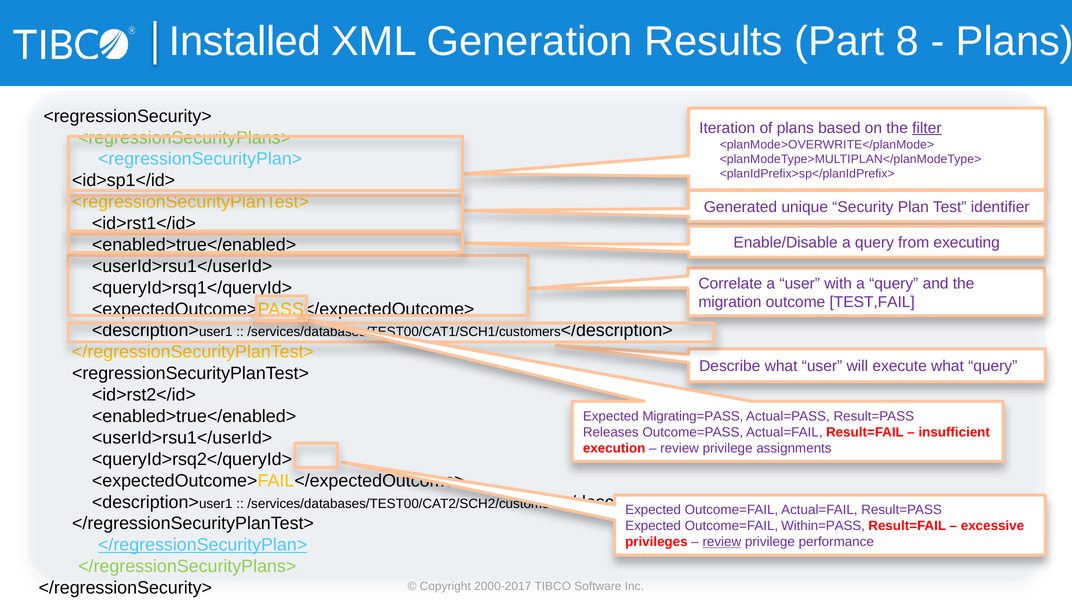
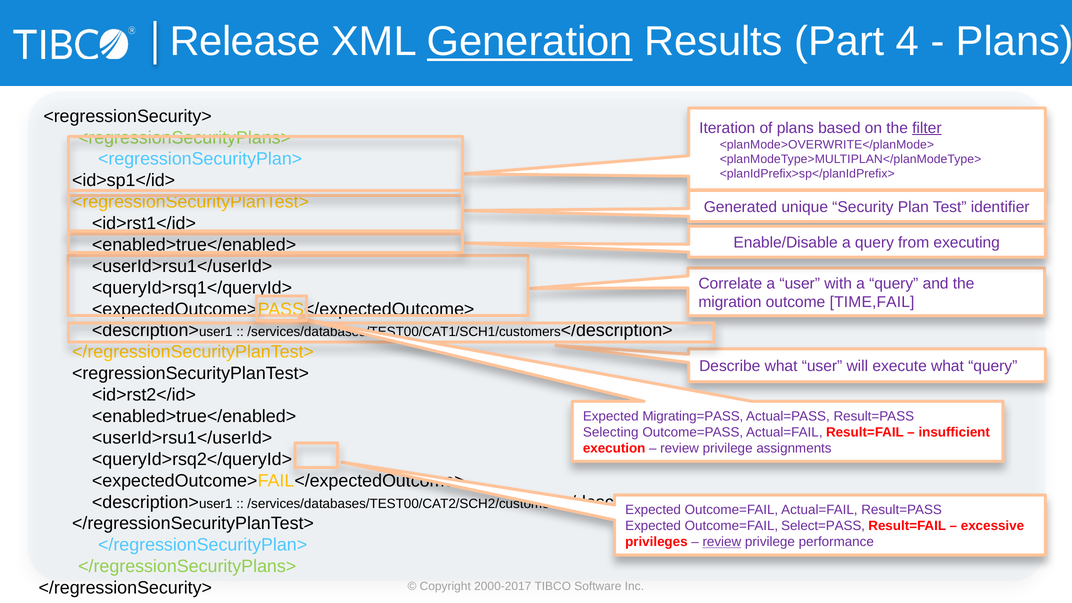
Installed: Installed -> Release
Generation underline: none -> present
8: 8 -> 4
TEST,FAIL: TEST,FAIL -> TIME,FAIL
Releases: Releases -> Selecting
Within=PASS: Within=PASS -> Select=PASS
</regressionSecurityPlan> underline: present -> none
